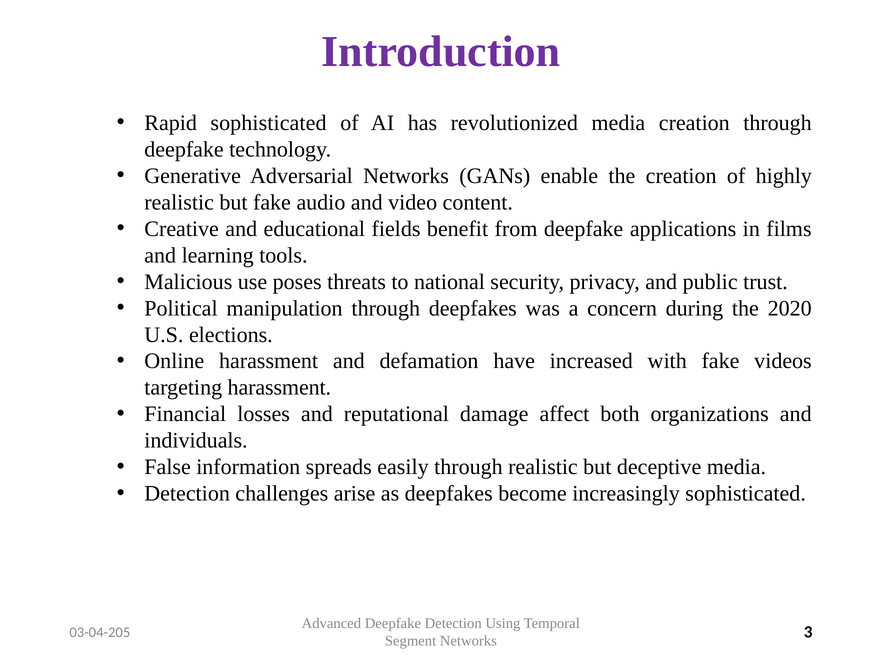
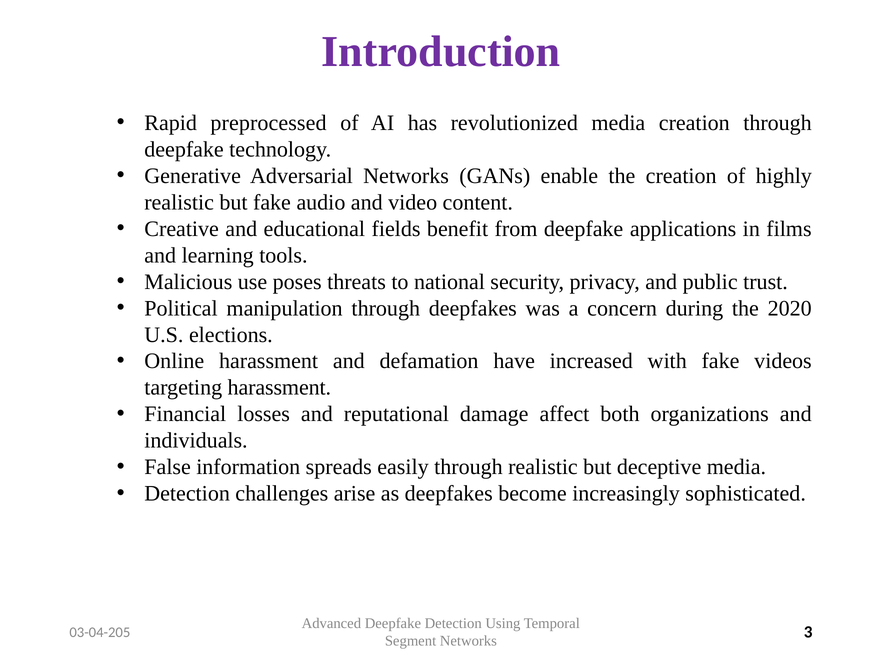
Rapid sophisticated: sophisticated -> preprocessed
